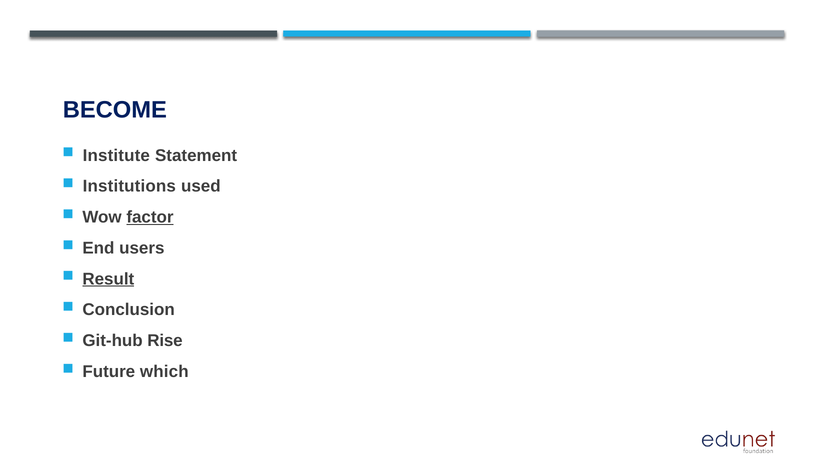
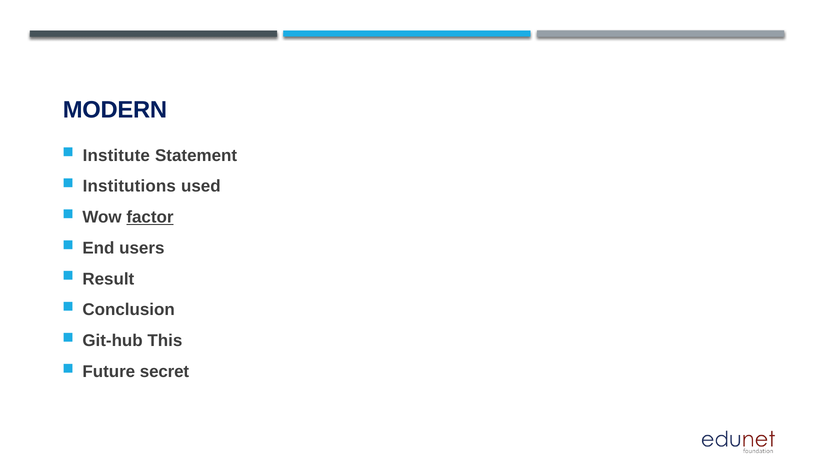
BECOME: BECOME -> MODERN
Result underline: present -> none
Rise: Rise -> This
which: which -> secret
